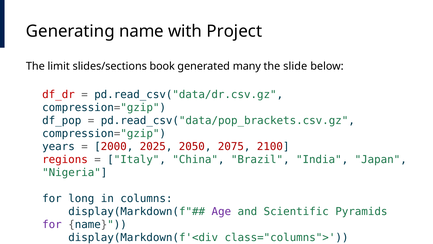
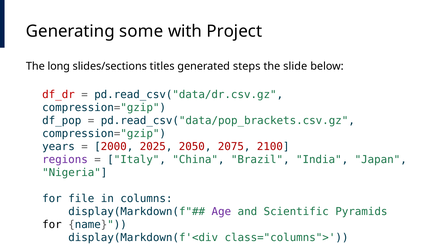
Generating name: name -> some
limit: limit -> long
book: book -> titles
many: many -> steps
regions colour: red -> purple
long: long -> file
for at (52, 224) colour: purple -> black
